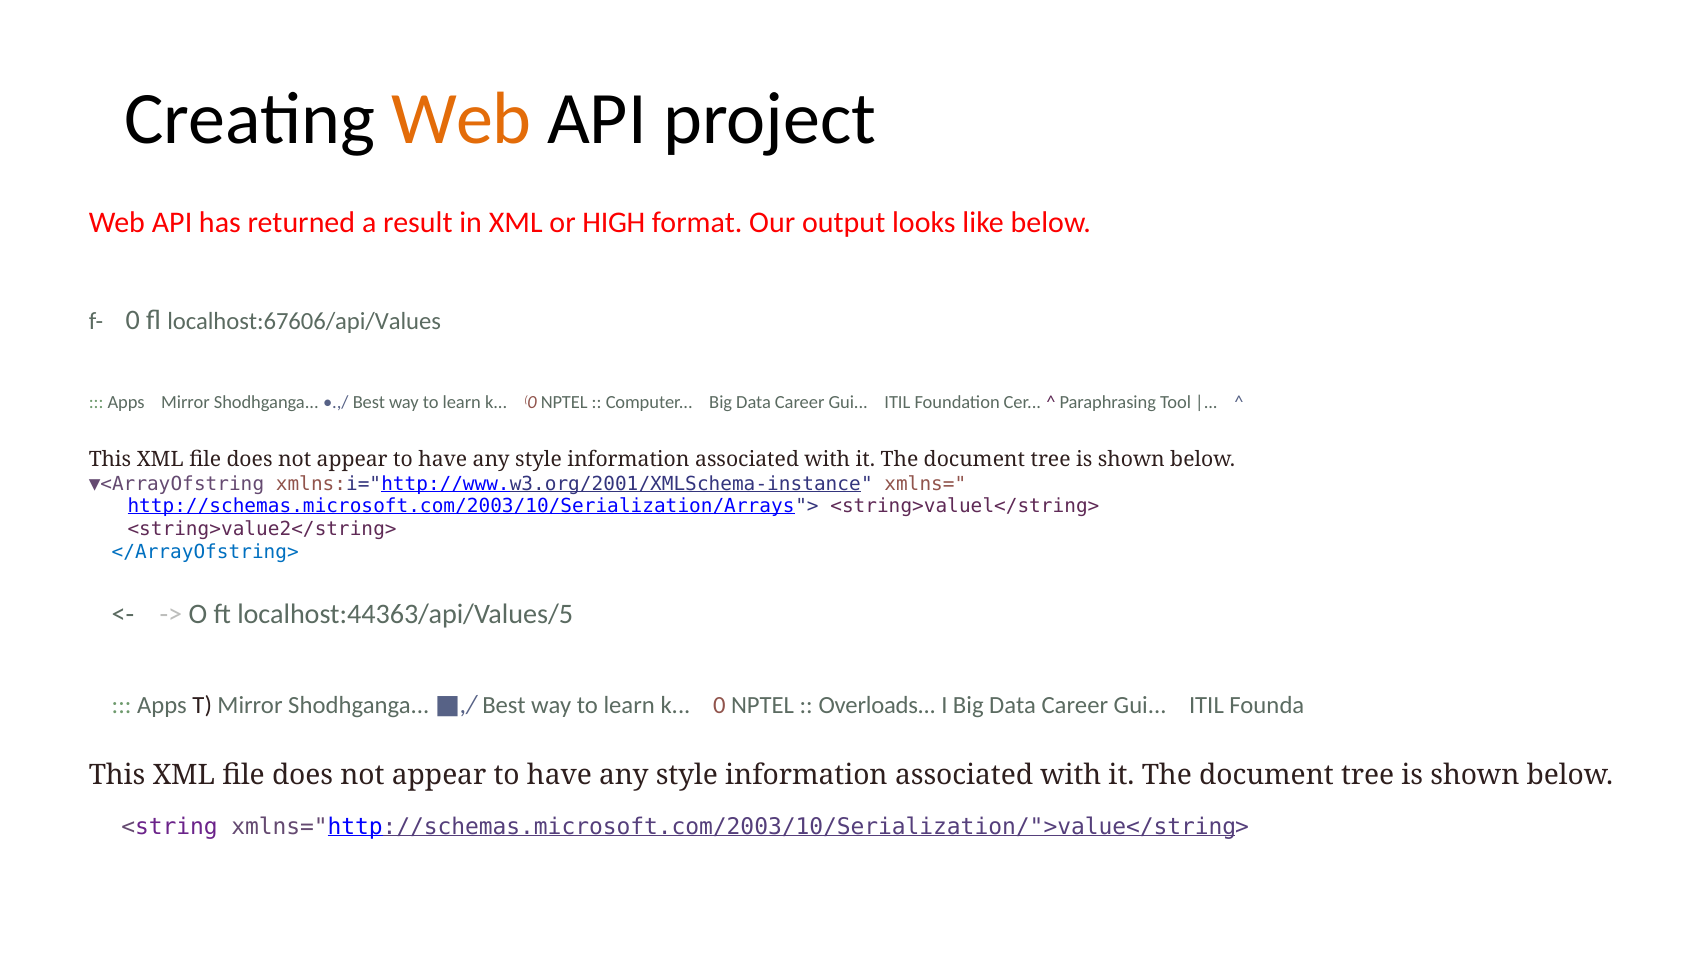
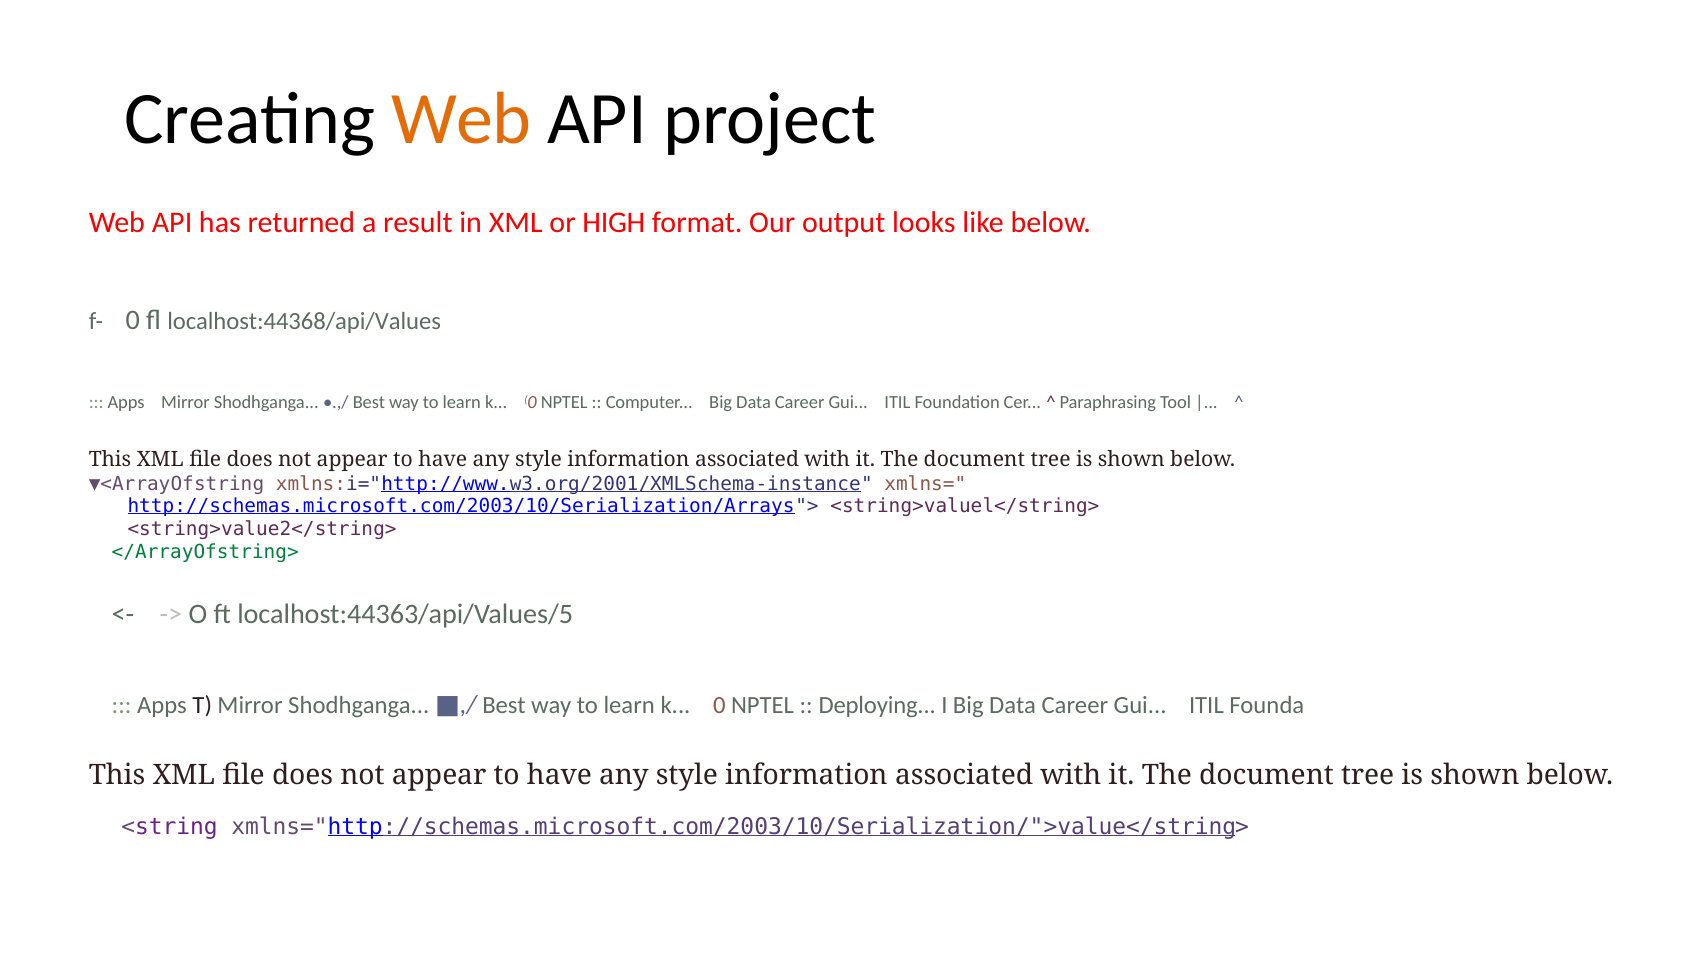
localhost:67606/api/Values: localhost:67606/api/Values -> localhost:44368/api/Values
</ArrayOfstring> colour: blue -> green
Overloads: Overloads -> Deploying
